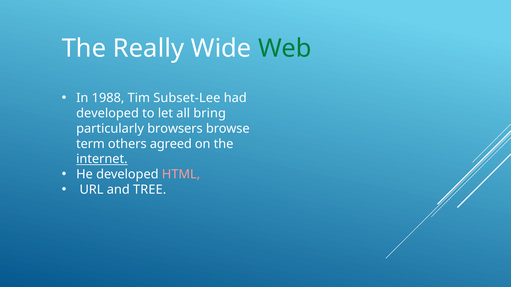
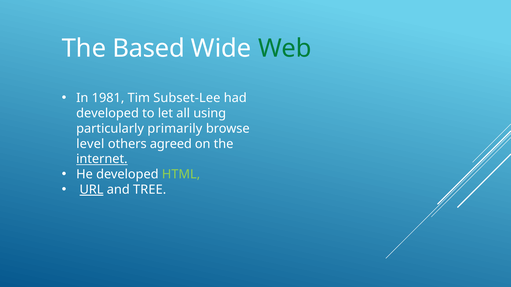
Really: Really -> Based
1988: 1988 -> 1981
bring: bring -> using
browsers: browsers -> primarily
term: term -> level
HTML colour: pink -> light green
URL underline: none -> present
